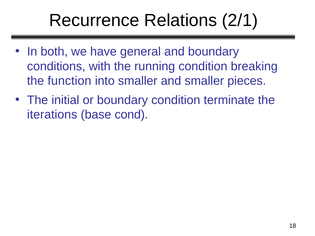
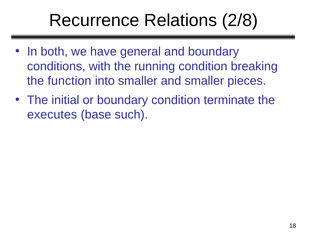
2/1: 2/1 -> 2/8
iterations: iterations -> executes
cond: cond -> such
